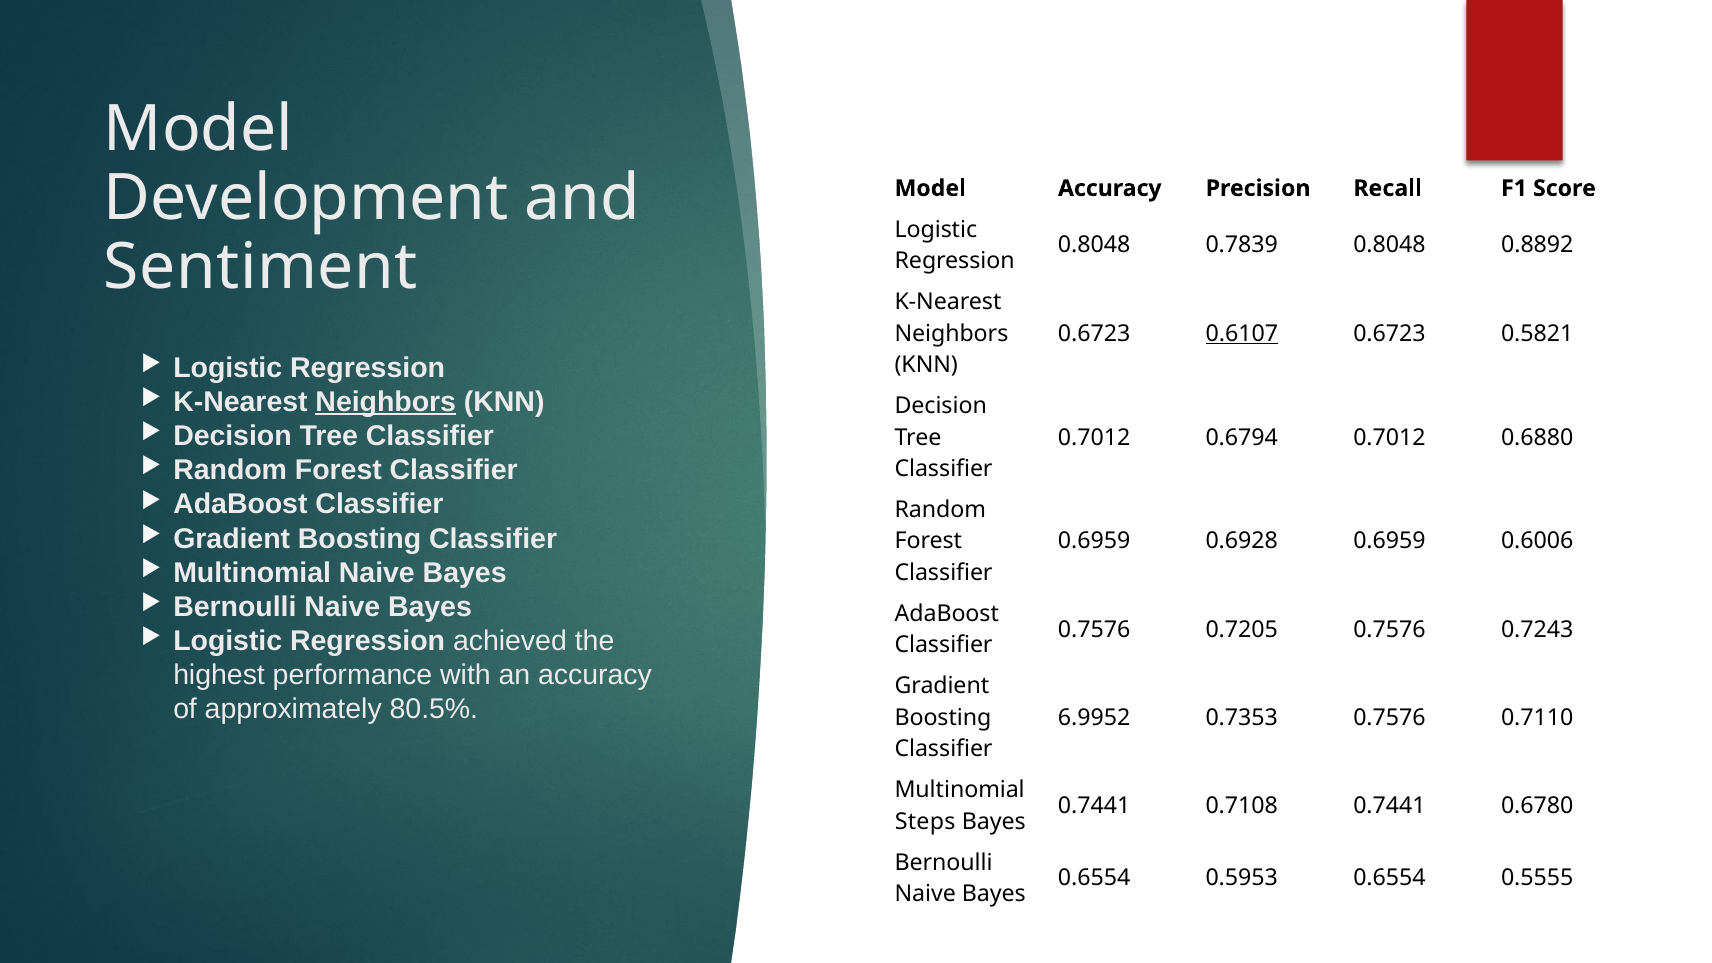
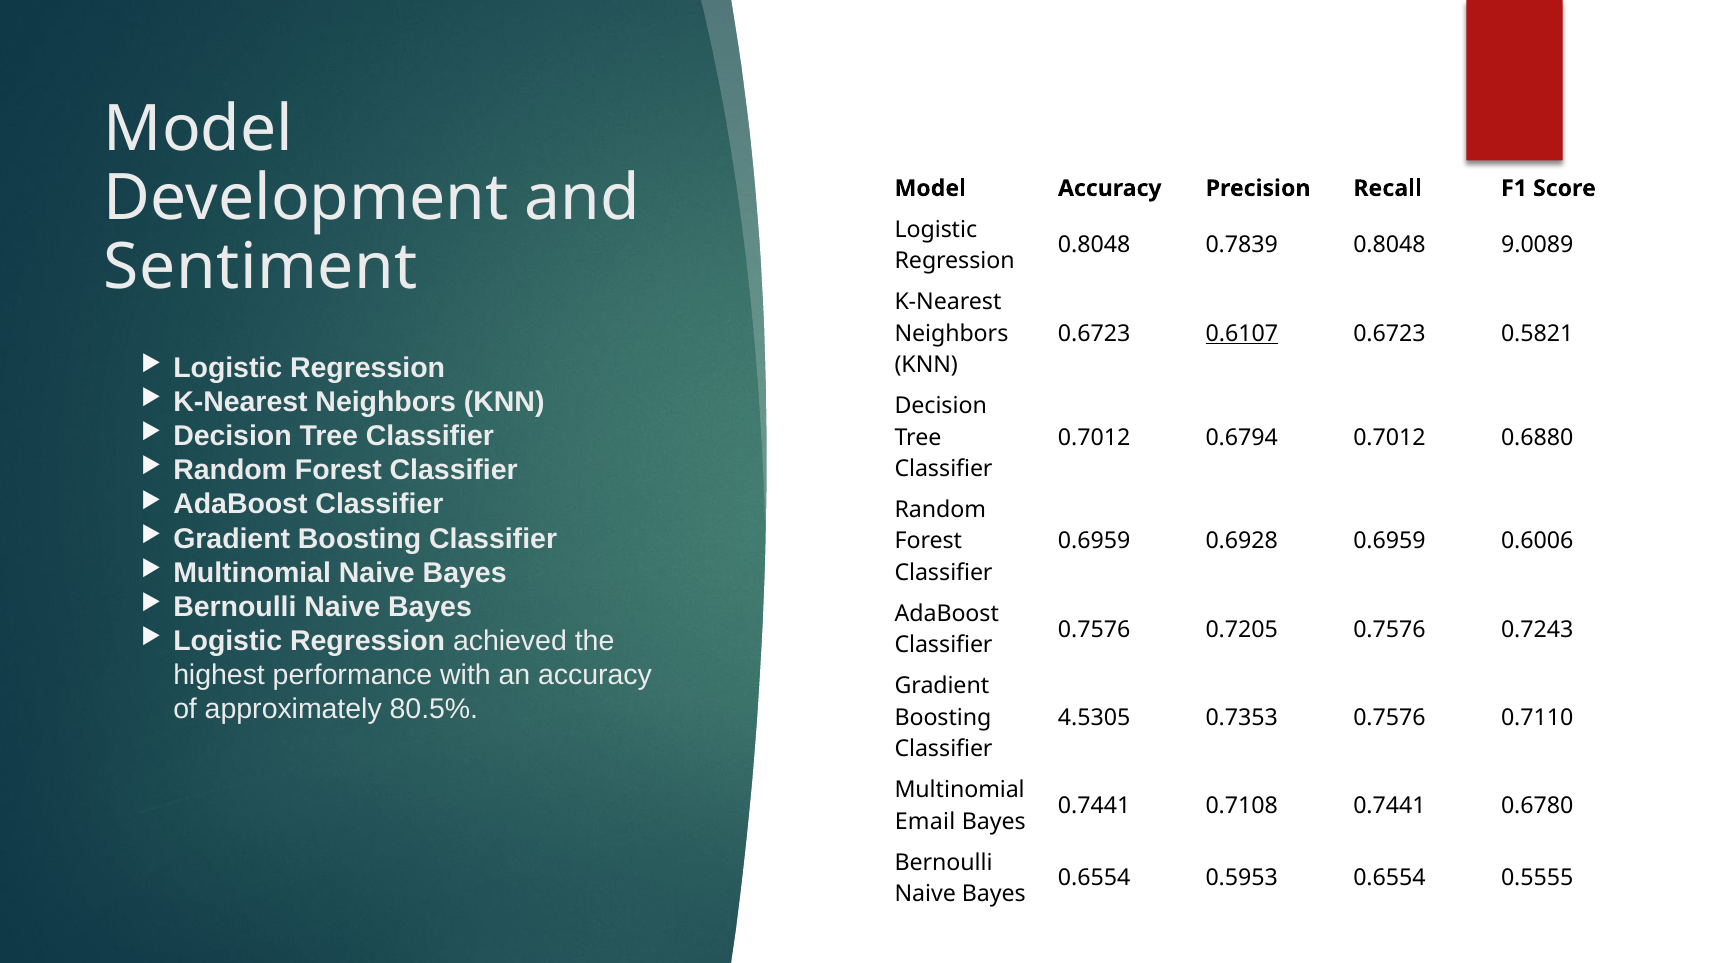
0.8892: 0.8892 -> 9.0089
Neighbors at (386, 402) underline: present -> none
6.9952: 6.9952 -> 4.5305
Steps: Steps -> Email
